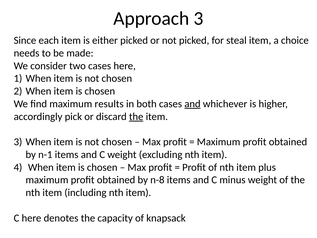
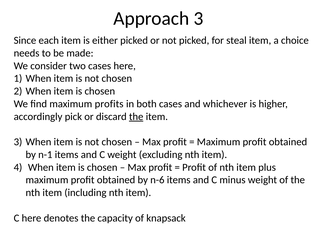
results: results -> profits
and at (192, 104) underline: present -> none
n-8: n-8 -> n-6
